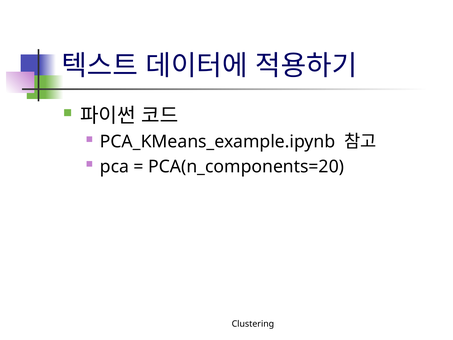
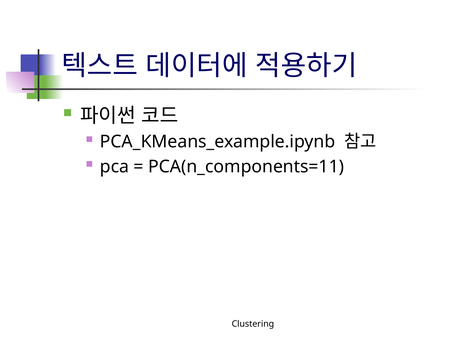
PCA(n_components=20: PCA(n_components=20 -> PCA(n_components=11
